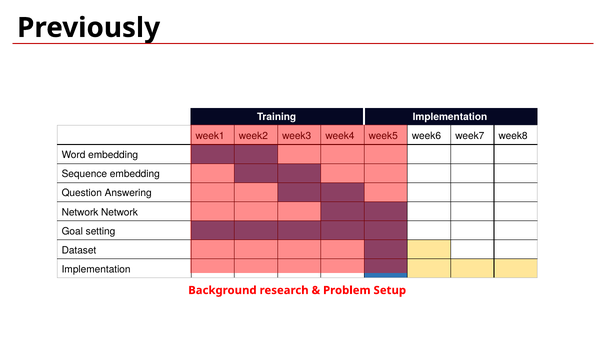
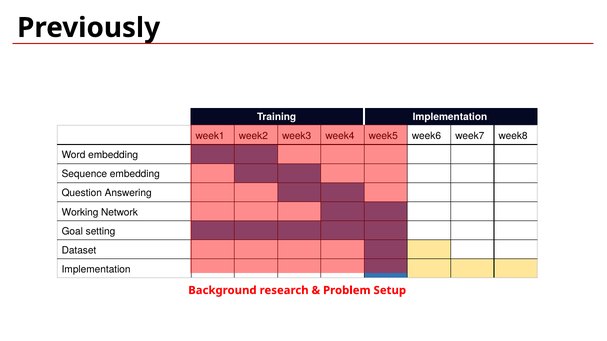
Network at (80, 212): Network -> Working
